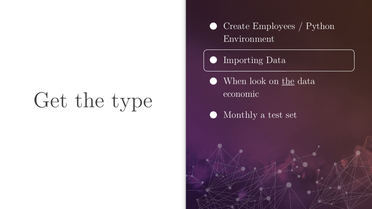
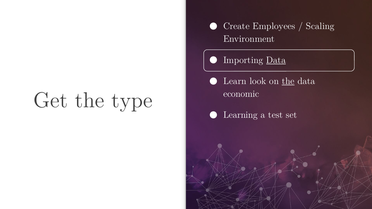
Python: Python -> Scaling
Data at (276, 60) underline: none -> present
When: When -> Learn
Monthly: Monthly -> Learning
